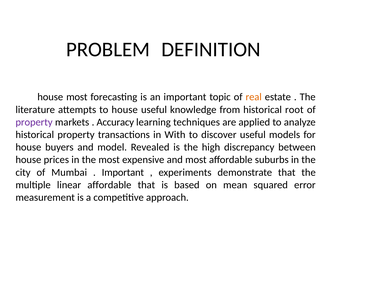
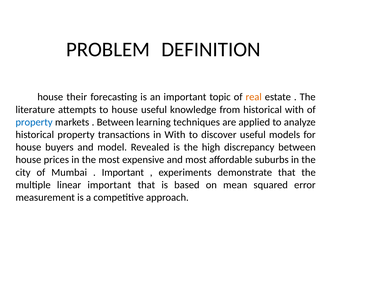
house most: most -> their
historical root: root -> with
property at (34, 122) colour: purple -> blue
Accuracy at (115, 122): Accuracy -> Between
linear affordable: affordable -> important
